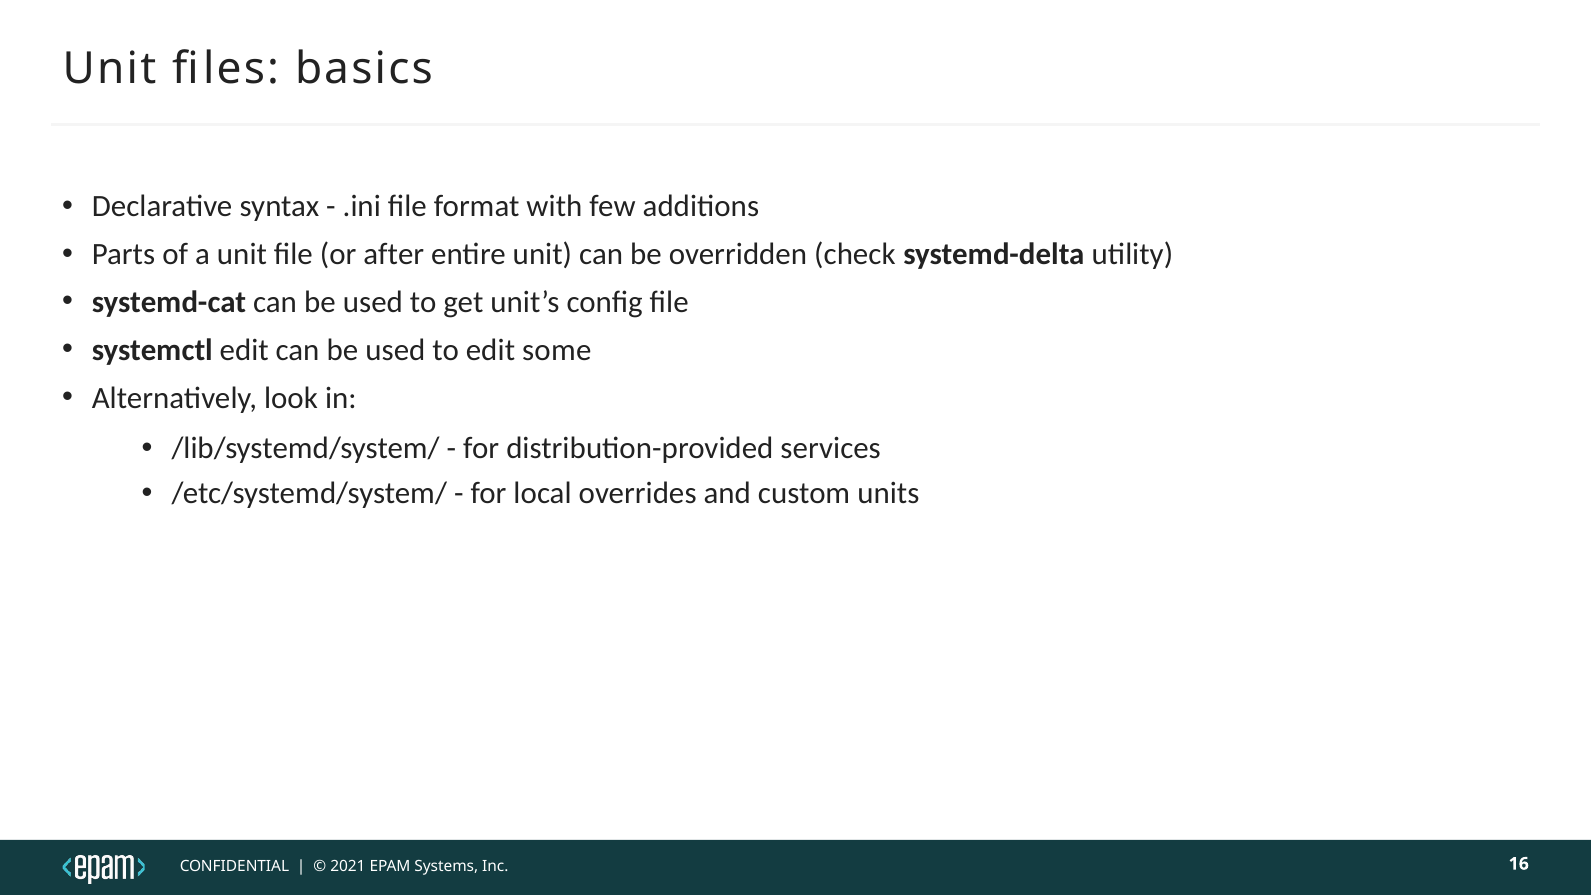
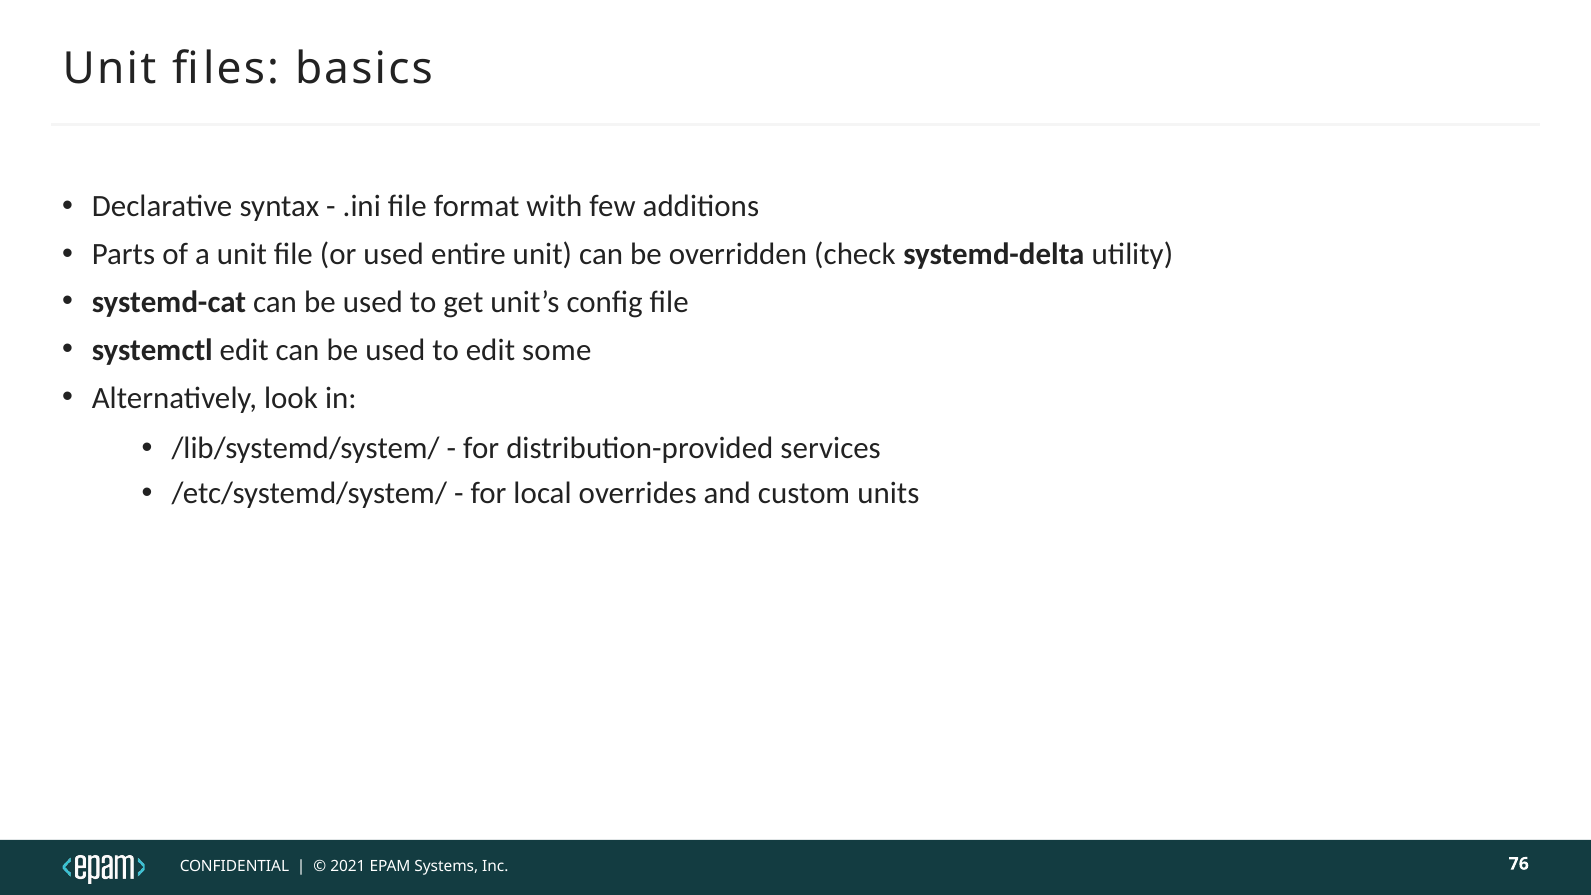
or after: after -> used
16: 16 -> 76
